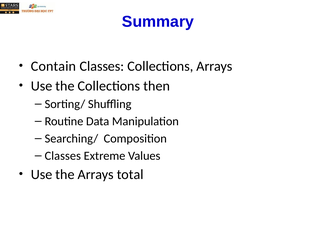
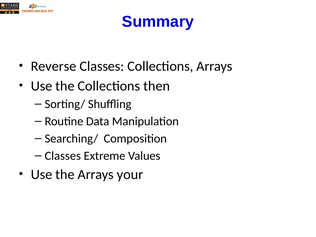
Contain: Contain -> Reverse
total: total -> your
